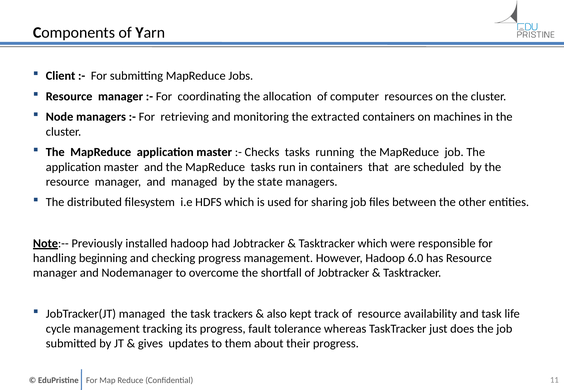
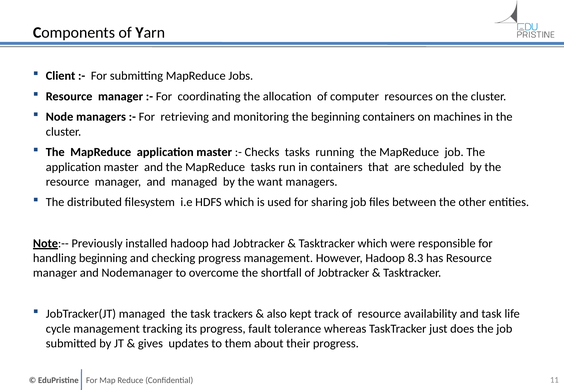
the extracted: extracted -> beginning
state: state -> want
6.0: 6.0 -> 8.3
